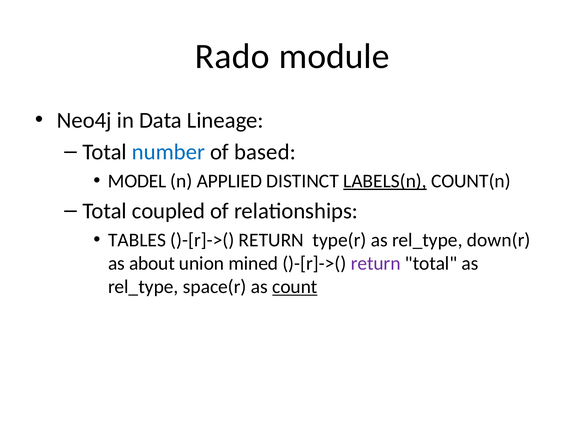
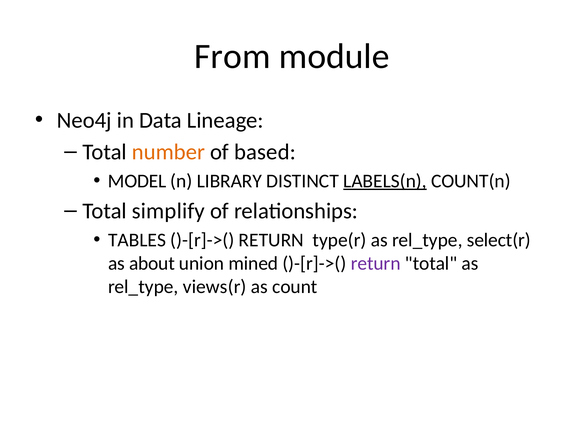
Rado: Rado -> From
number colour: blue -> orange
APPLIED: APPLIED -> LIBRARY
coupled: coupled -> simplify
down(r: down(r -> select(r
space(r: space(r -> views(r
count underline: present -> none
